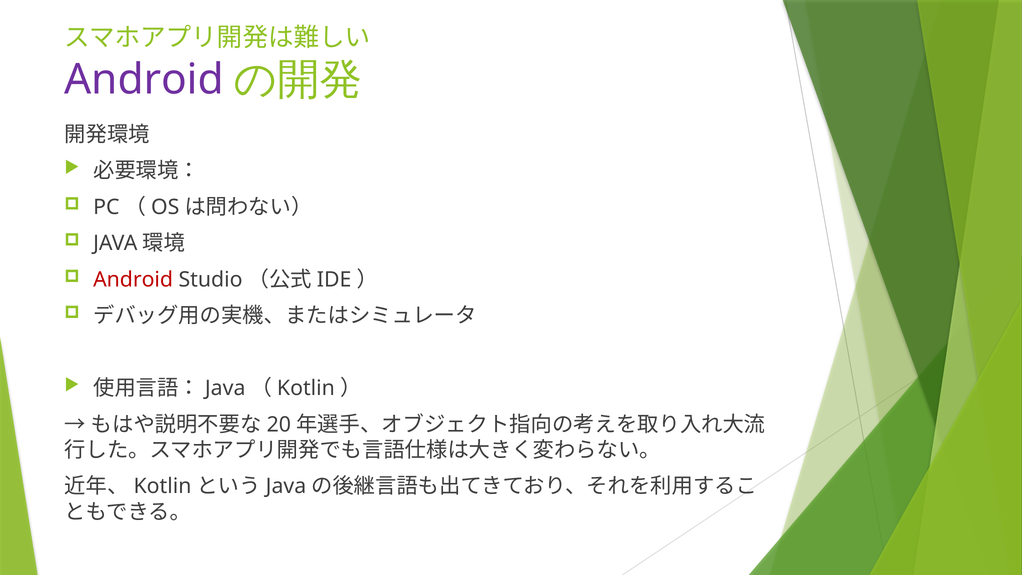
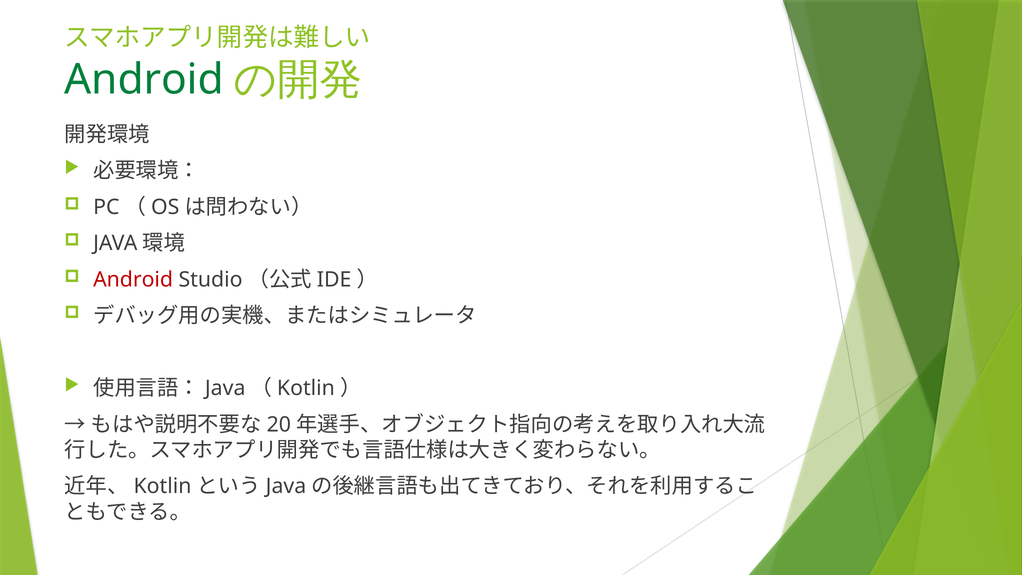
Android at (144, 80) colour: purple -> green
